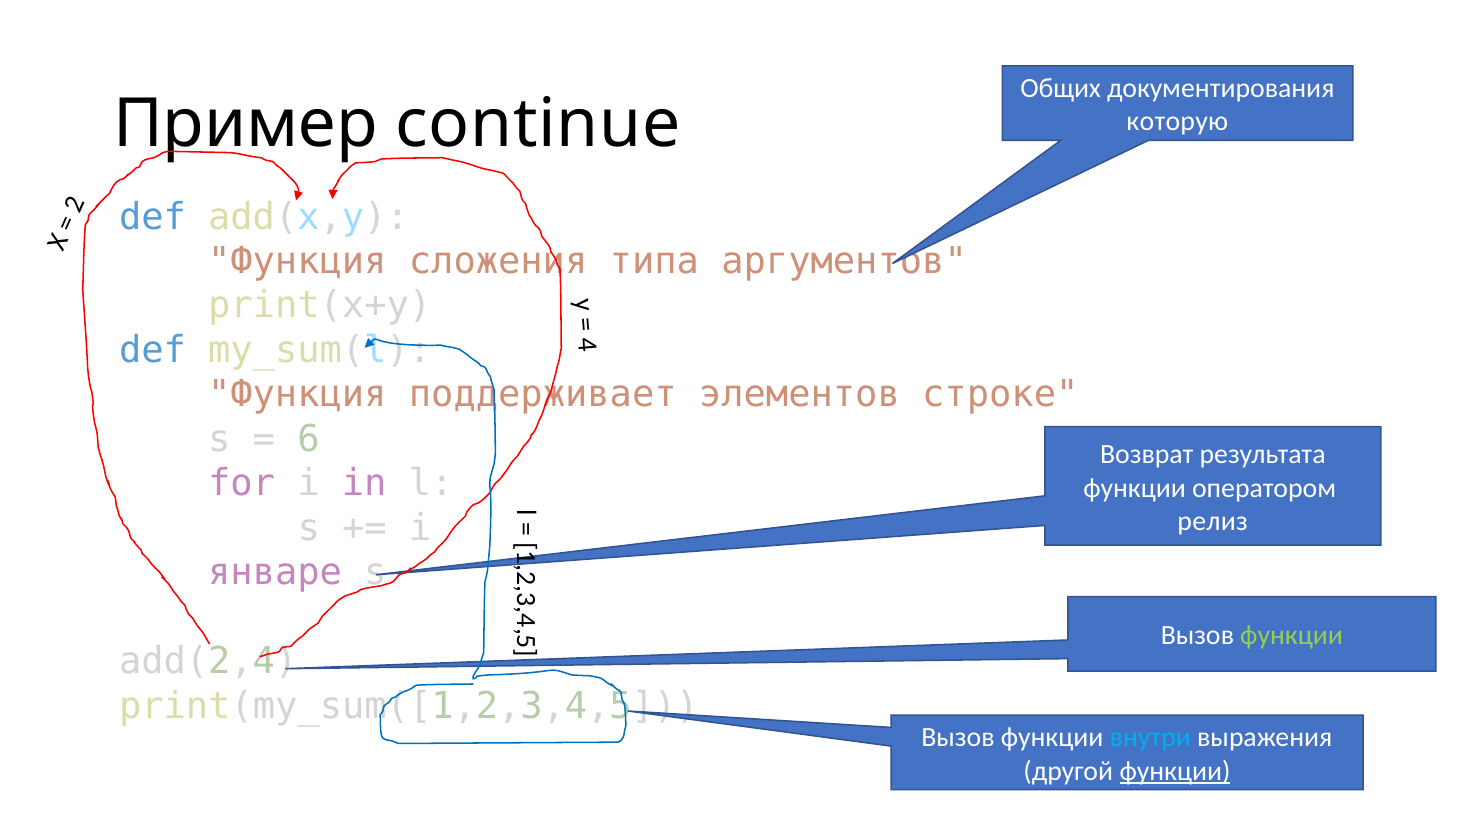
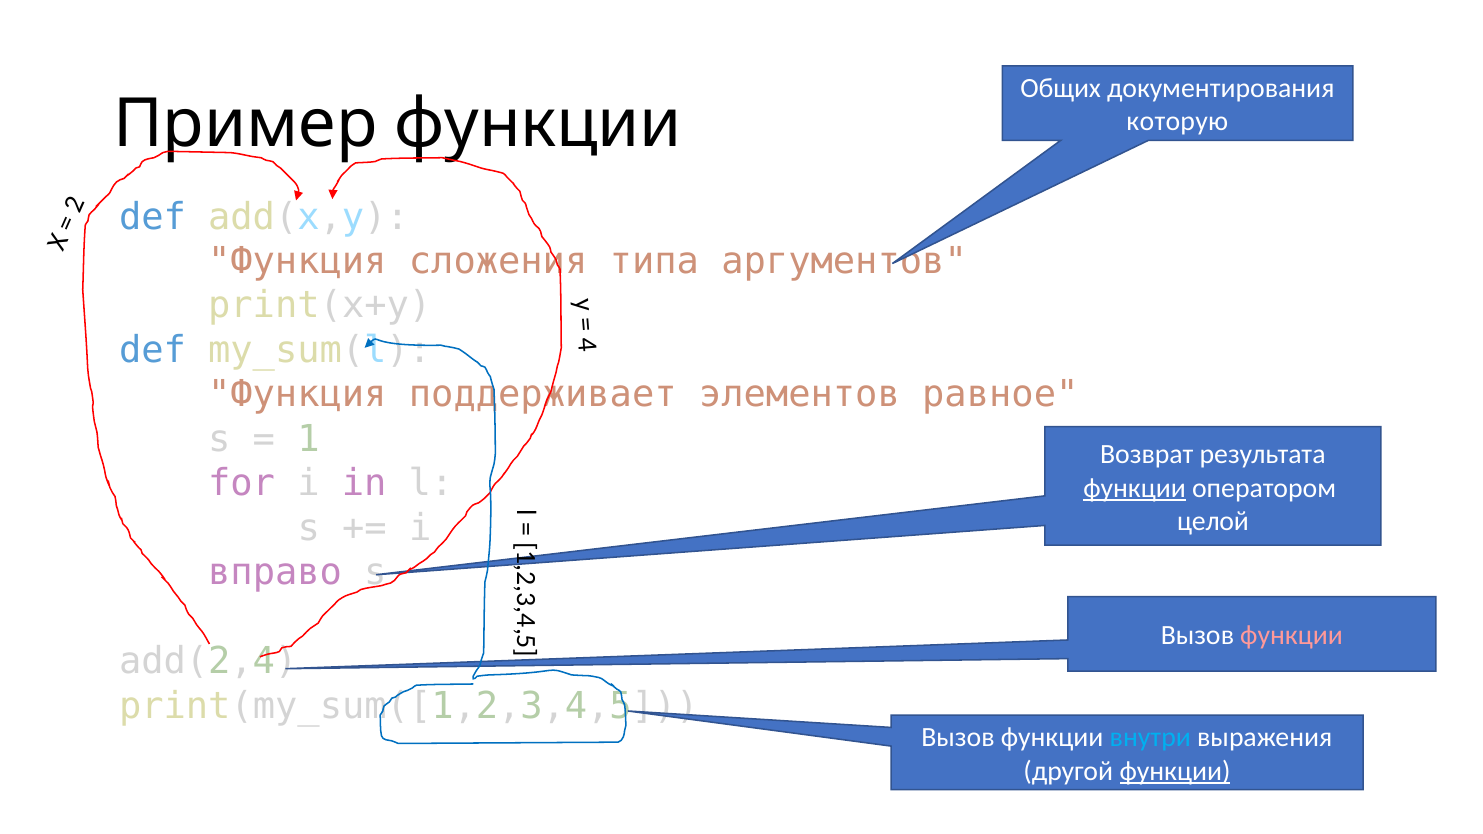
Пример continue: continue -> функции
строке: строке -> равное
6 at (308, 439): 6 -> 1
функции at (1135, 488) underline: none -> present
релиз: релиз -> целой
январе: январе -> вправо
функции at (1292, 636) colour: light green -> pink
